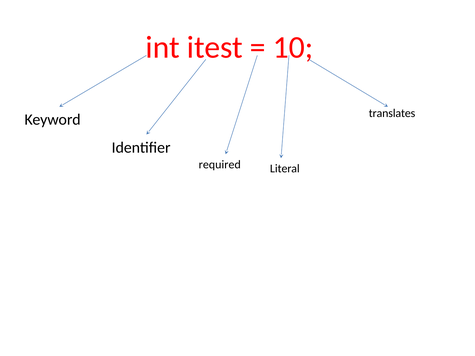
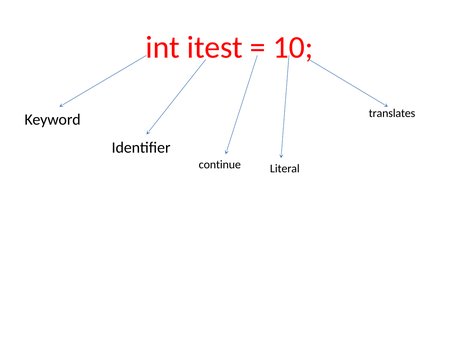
required: required -> continue
